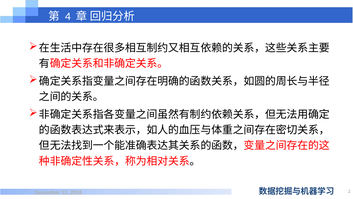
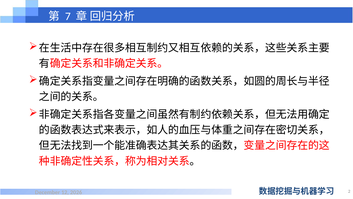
4: 4 -> 7
